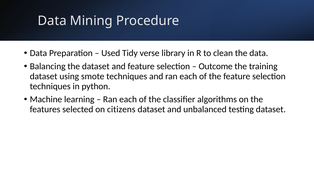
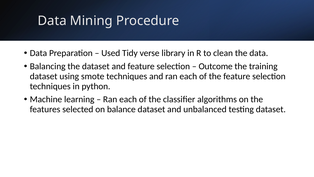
citizens: citizens -> balance
